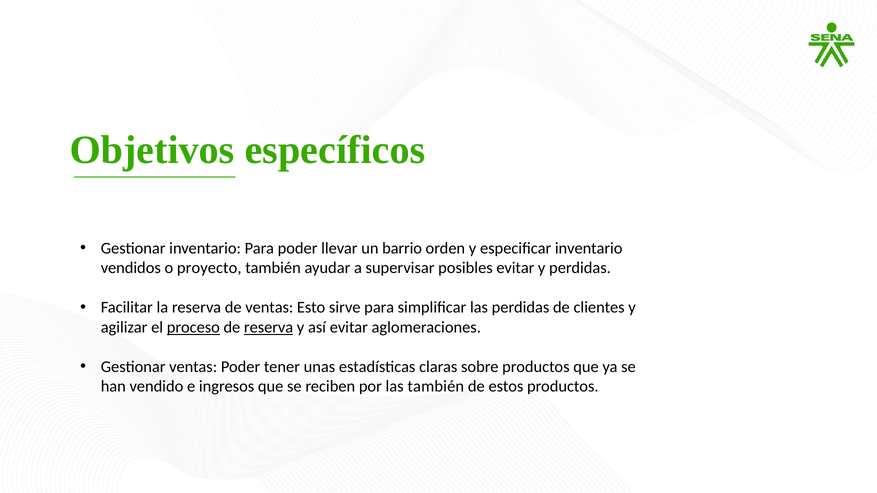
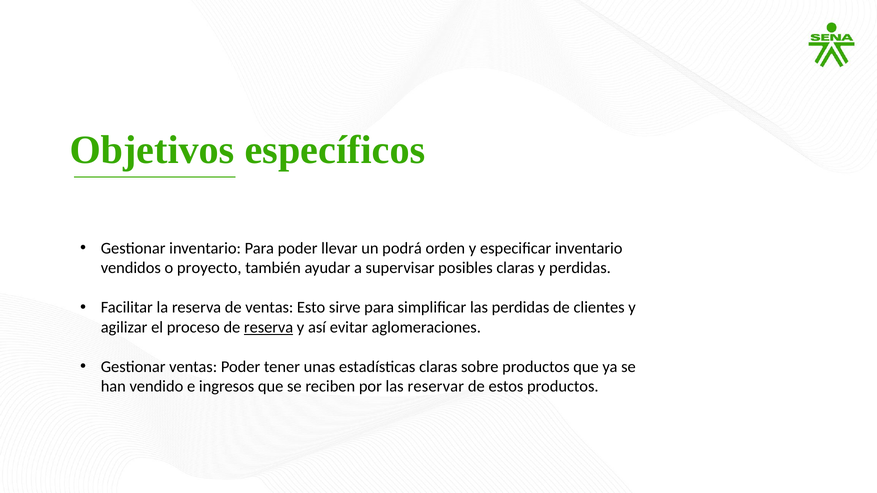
barrio: barrio -> podrá
posibles evitar: evitar -> claras
proceso underline: present -> none
las también: también -> reservar
